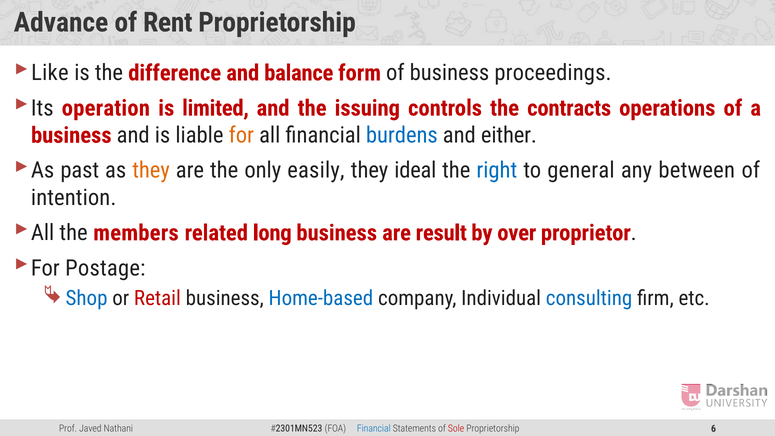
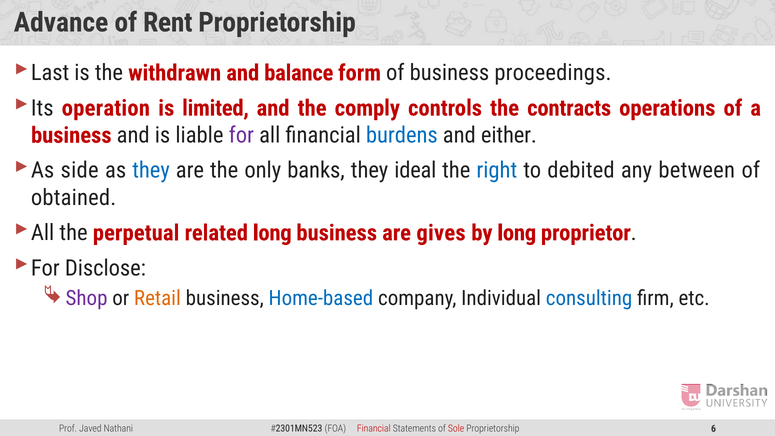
Like: Like -> Last
difference: difference -> withdrawn
issuing: issuing -> comply
for at (241, 135) colour: orange -> purple
past: past -> side
they at (151, 171) colour: orange -> blue
easily: easily -> banks
general: general -> debited
intention: intention -> obtained
members: members -> perpetual
result: result -> gives
by over: over -> long
Postage: Postage -> Disclose
Shop colour: blue -> purple
Retail colour: red -> orange
Financial at (374, 429) colour: blue -> red
